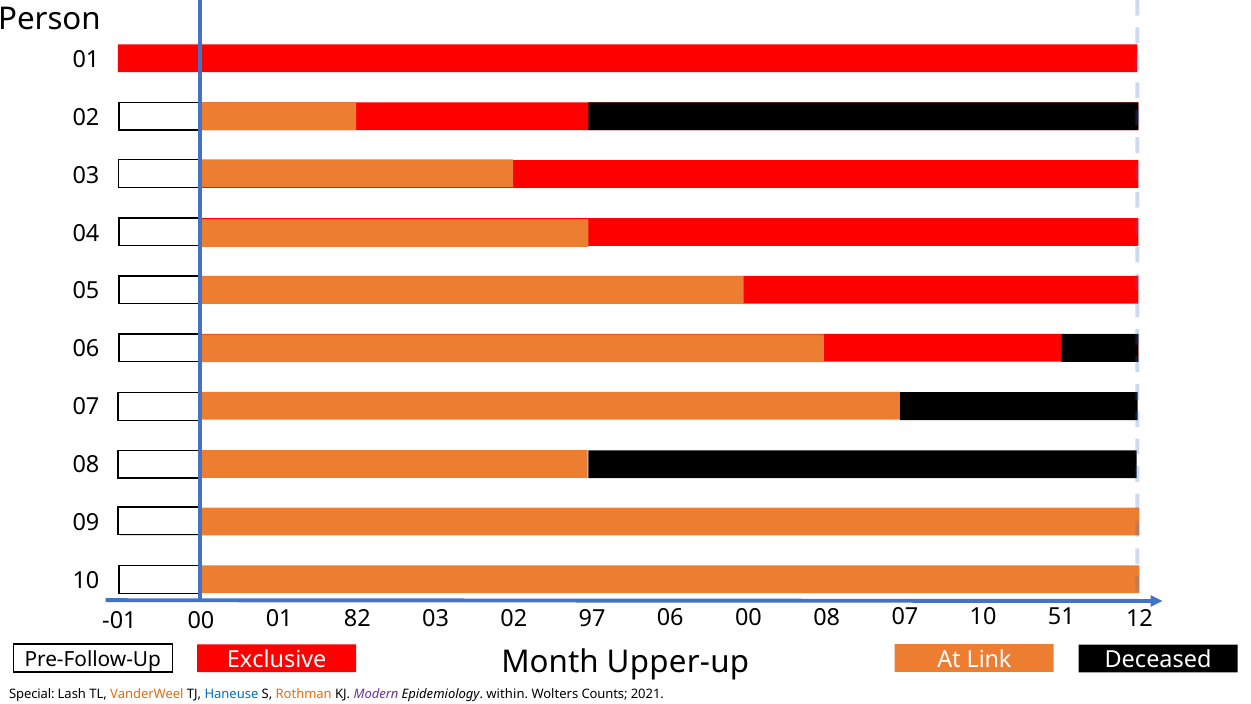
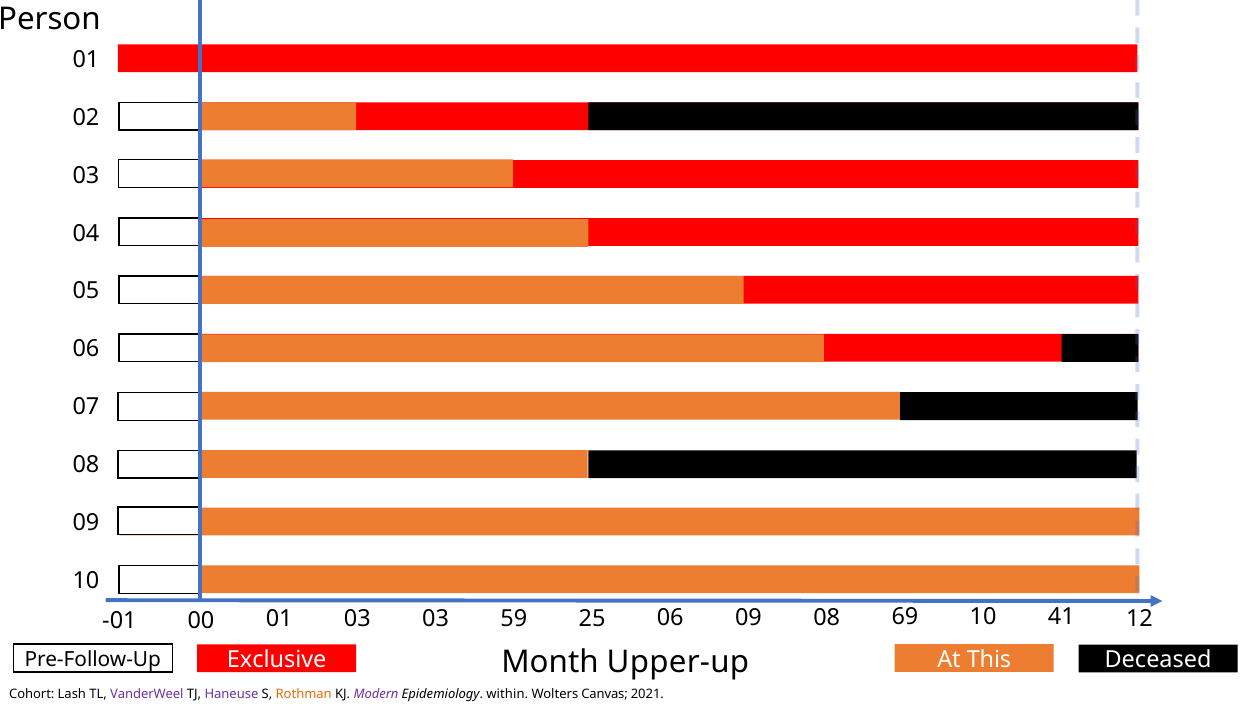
01 82: 82 -> 03
03 02: 02 -> 59
97: 97 -> 25
06 00: 00 -> 09
08 07: 07 -> 69
51: 51 -> 41
Link: Link -> This
Special: Special -> Cohort
VanderWeel colour: orange -> purple
Haneuse colour: blue -> purple
Counts: Counts -> Canvas
